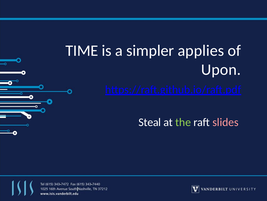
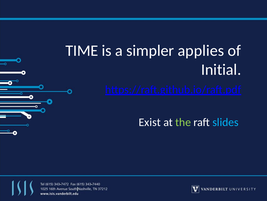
Upon: Upon -> Initial
Steal: Steal -> Exist
slides colour: pink -> light blue
